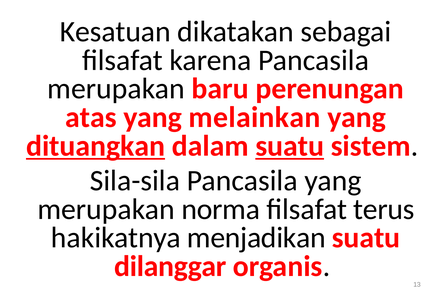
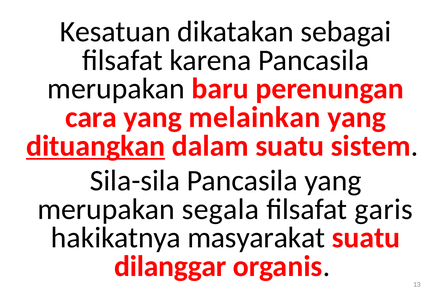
atas: atas -> cara
suatu at (290, 146) underline: present -> none
norma: norma -> segala
terus: terus -> garis
menjadikan: menjadikan -> masyarakat
